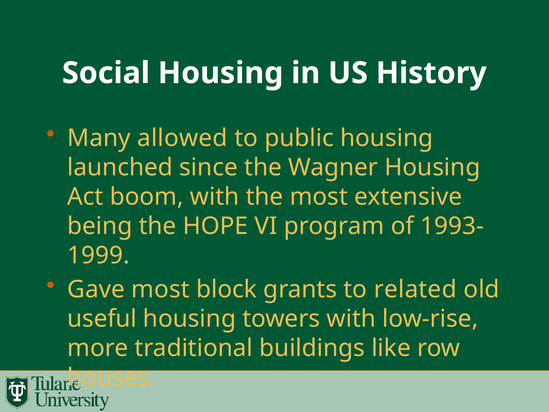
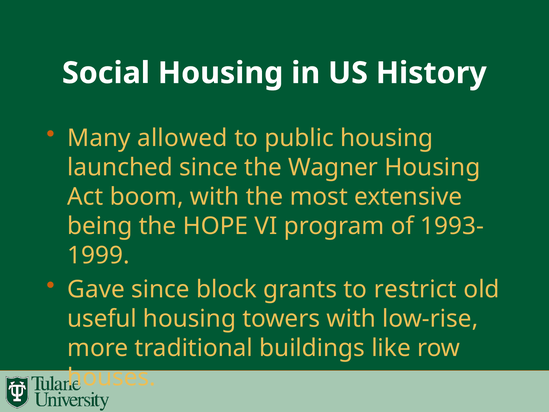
Gave most: most -> since
related: related -> restrict
